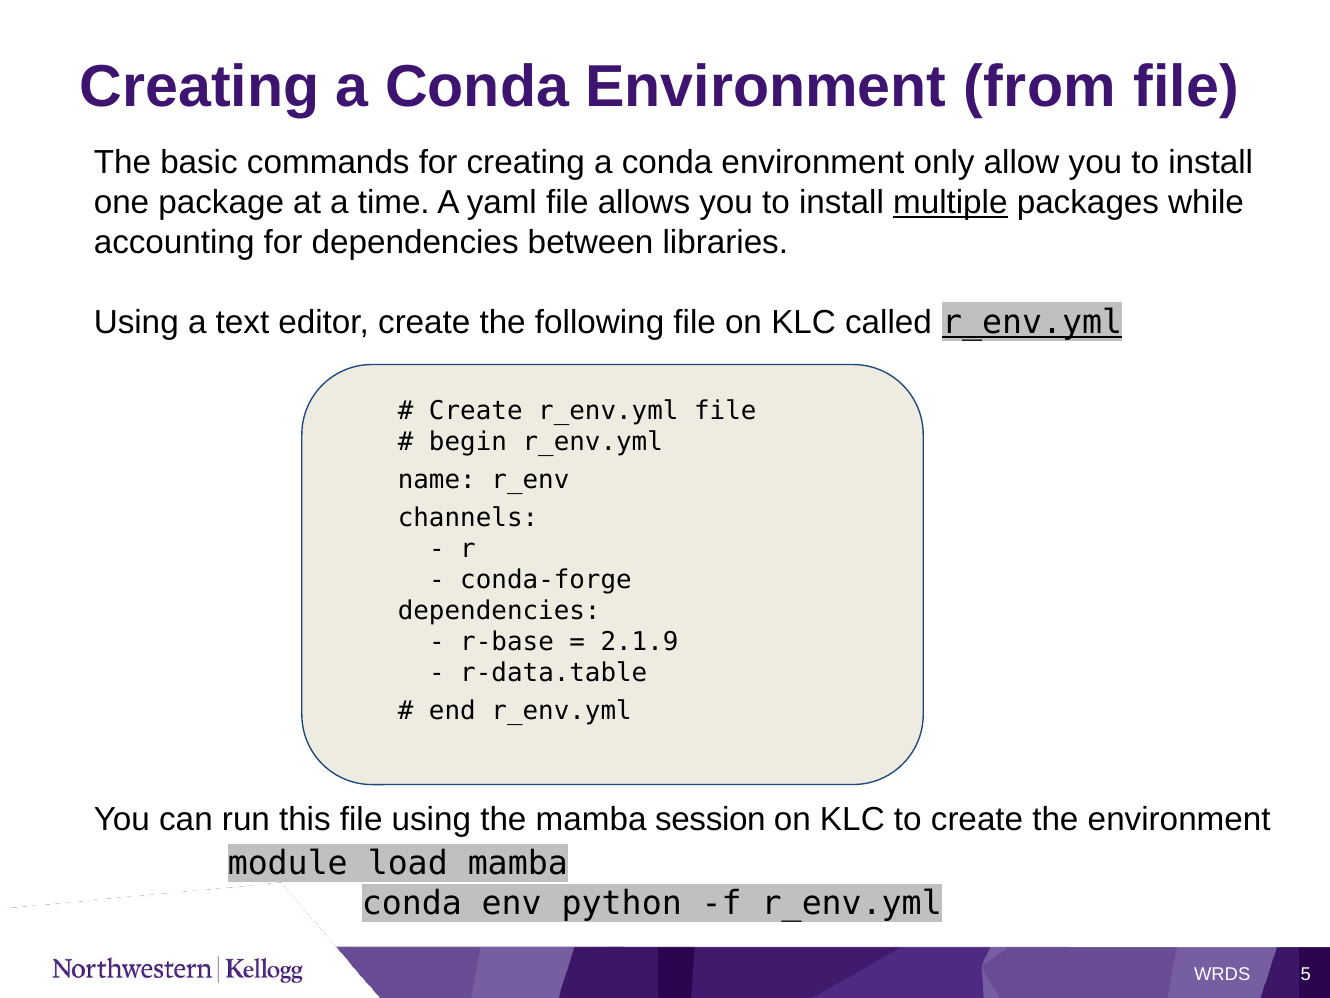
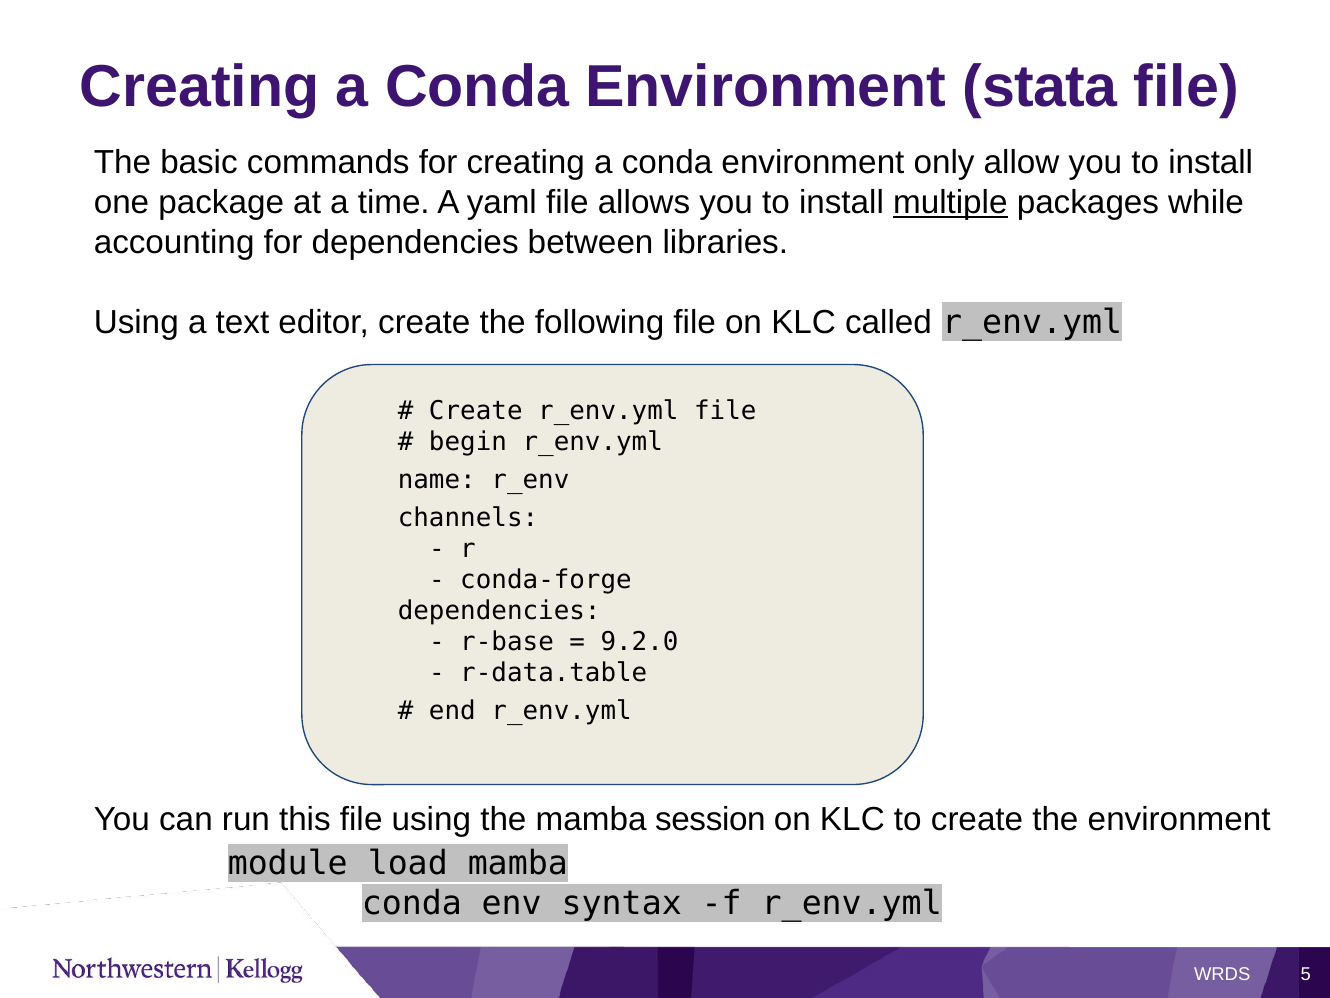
from: from -> stata
r_env.yml at (1032, 322) underline: present -> none
2.1.9: 2.1.9 -> 9.2.0
python: python -> syntax
